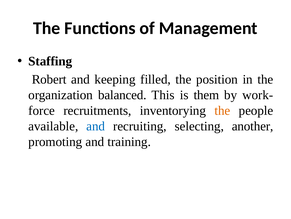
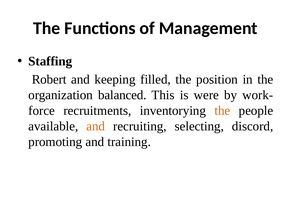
them: them -> were
and at (96, 126) colour: blue -> orange
another: another -> discord
